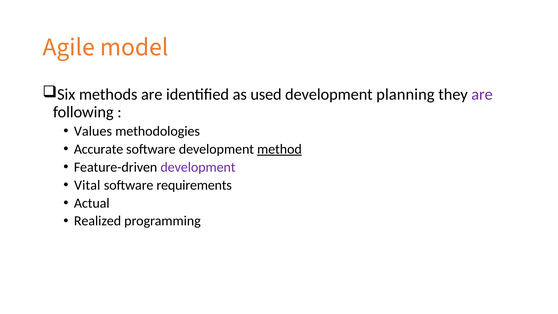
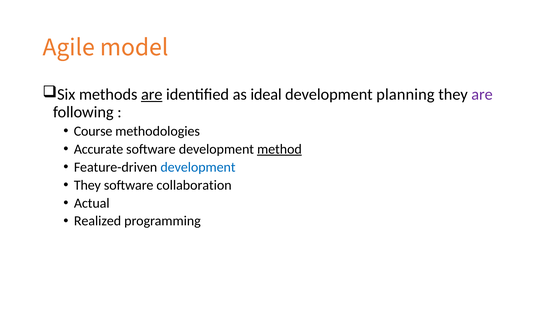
are at (152, 94) underline: none -> present
used: used -> ideal
Values: Values -> Course
development at (198, 167) colour: purple -> blue
Vital at (87, 185): Vital -> They
requirements: requirements -> collaboration
